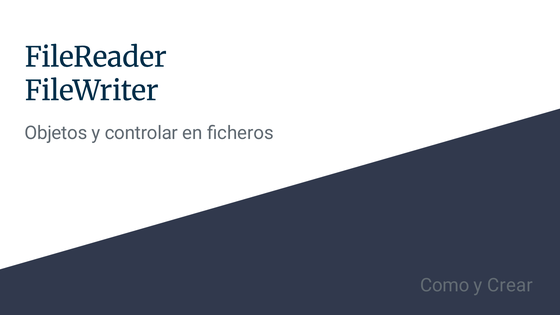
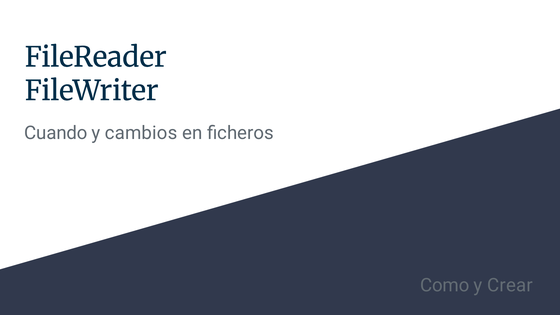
Objetos: Objetos -> Cuando
controlar: controlar -> cambios
